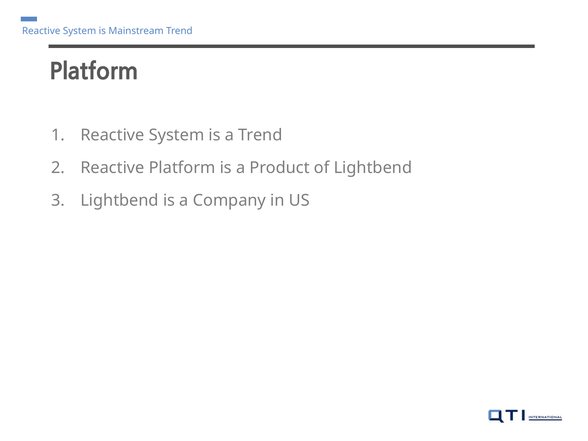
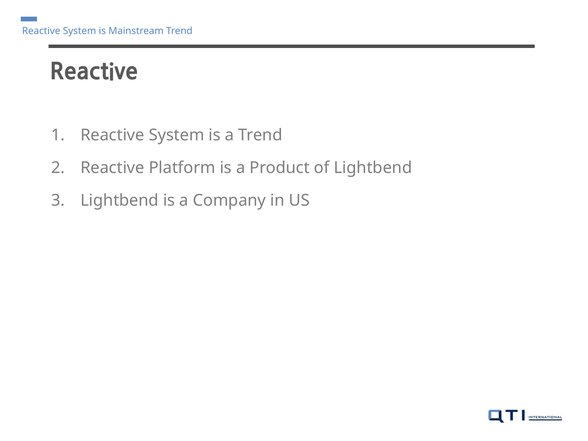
Platform at (94, 72): Platform -> Reactive
